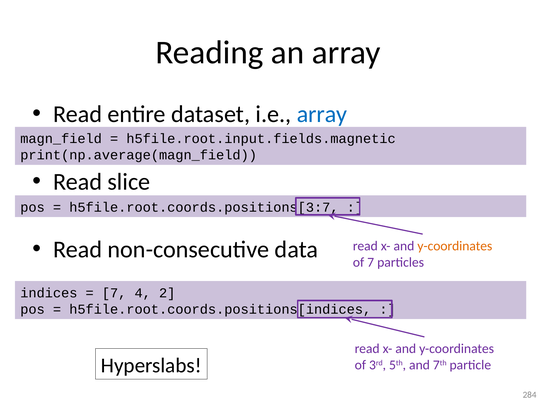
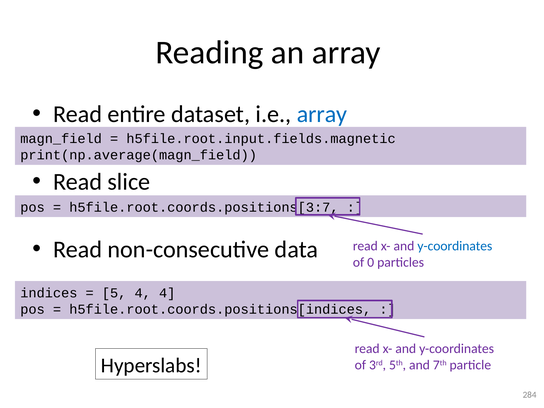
y-coordinates at (455, 246) colour: orange -> blue
of 7: 7 -> 0
7 at (114, 293): 7 -> 5
4 2: 2 -> 4
